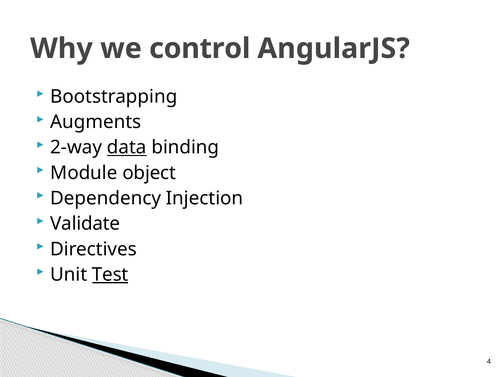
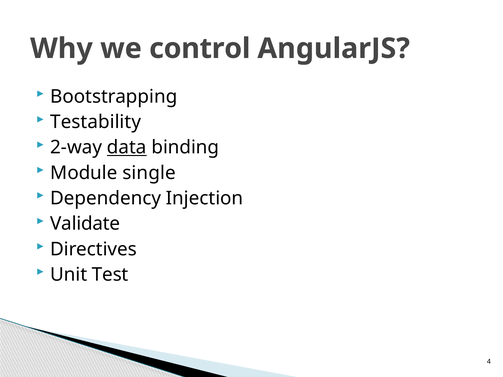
Augments: Augments -> Testability
object: object -> single
Test underline: present -> none
